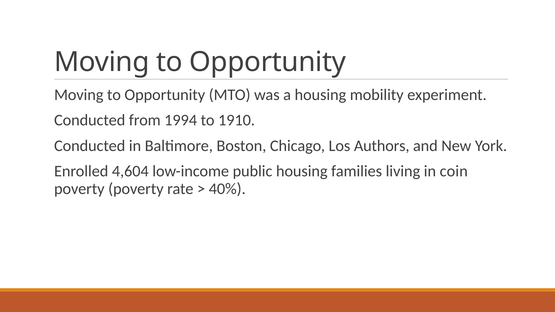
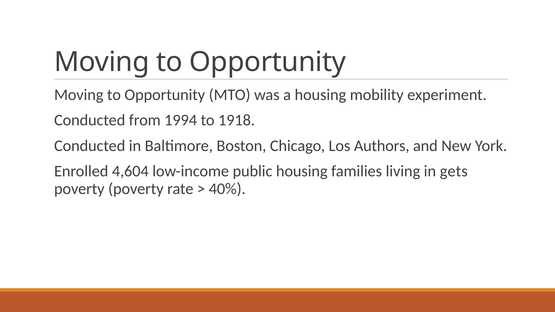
1910: 1910 -> 1918
coin: coin -> gets
